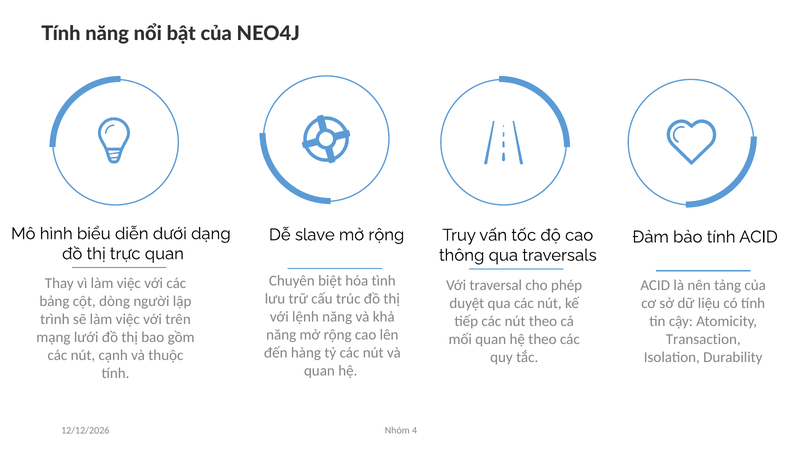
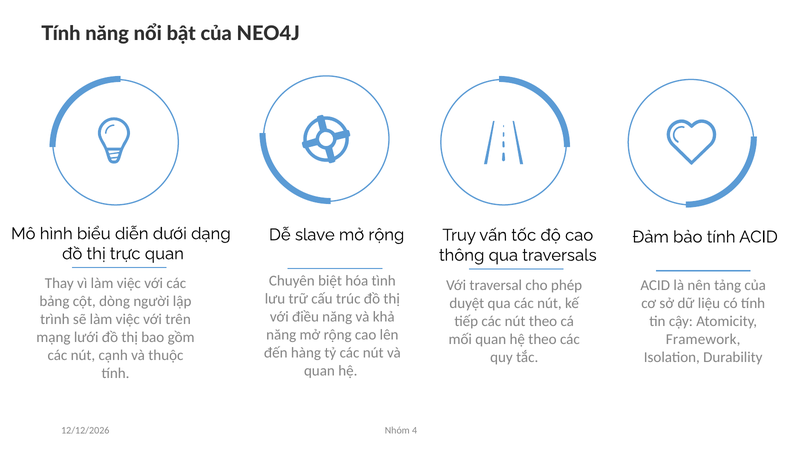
lệnh: lệnh -> điều
Transaction: Transaction -> Framework
